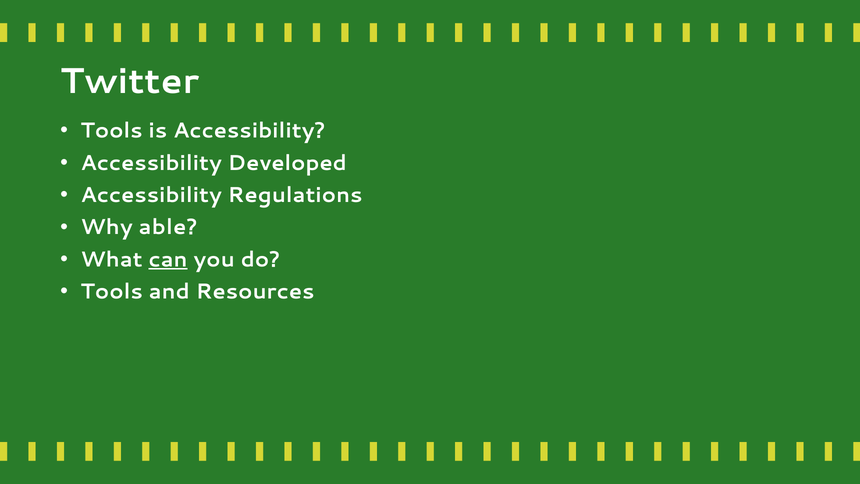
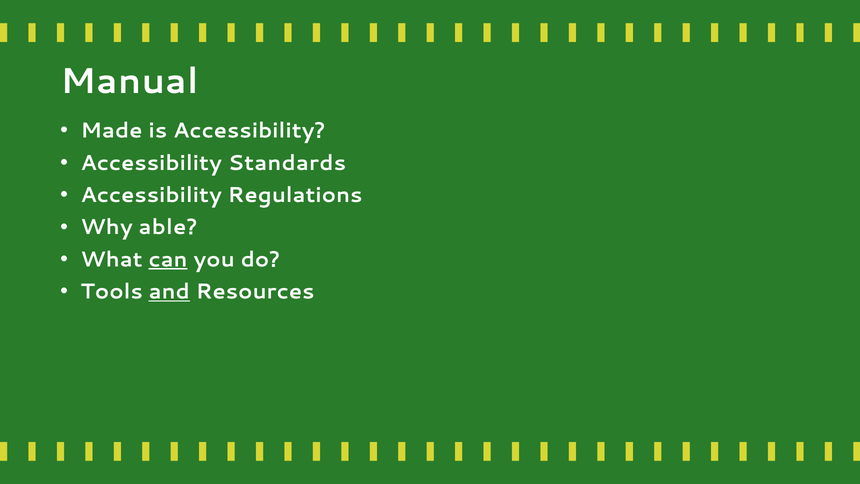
Twitter: Twitter -> Manual
Tools at (112, 131): Tools -> Made
Developed: Developed -> Standards
and underline: none -> present
